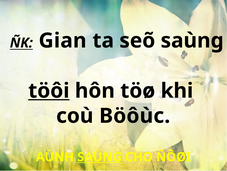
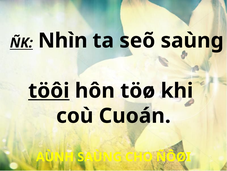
Gian: Gian -> Nhìn
Böôùc: Böôùc -> Cuoán
SAÙNG at (100, 156) underline: present -> none
